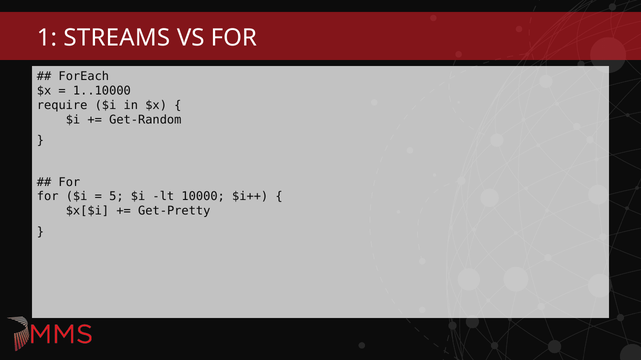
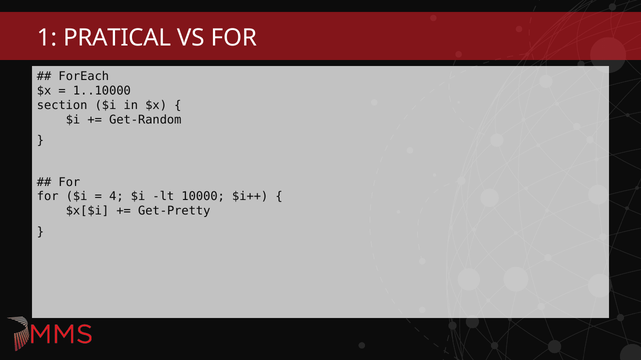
STREAMS: STREAMS -> PRATICAL
require: require -> section
5: 5 -> 4
